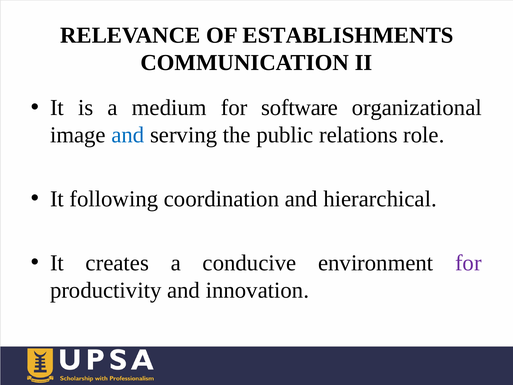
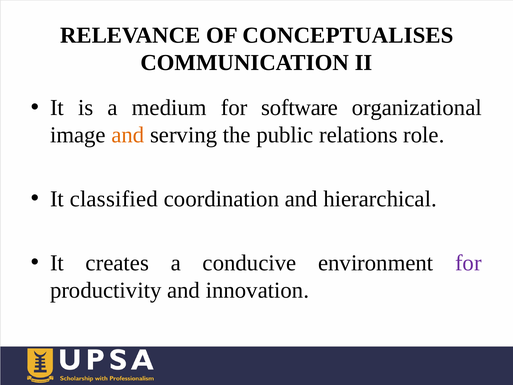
ESTABLISHMENTS: ESTABLISHMENTS -> CONCEPTUALISES
and at (128, 135) colour: blue -> orange
following: following -> classified
